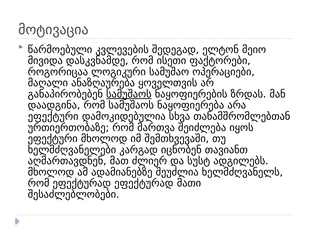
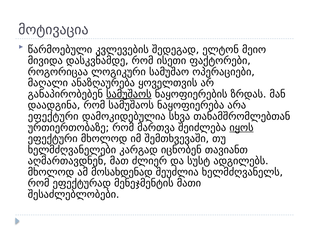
იყოს underline: none -> present
ადამიანებზე: ადამიანებზე -> მოსახდენად
ეფექტურად ეფექტურად: ეფექტურად -> მენეჯმენტის
